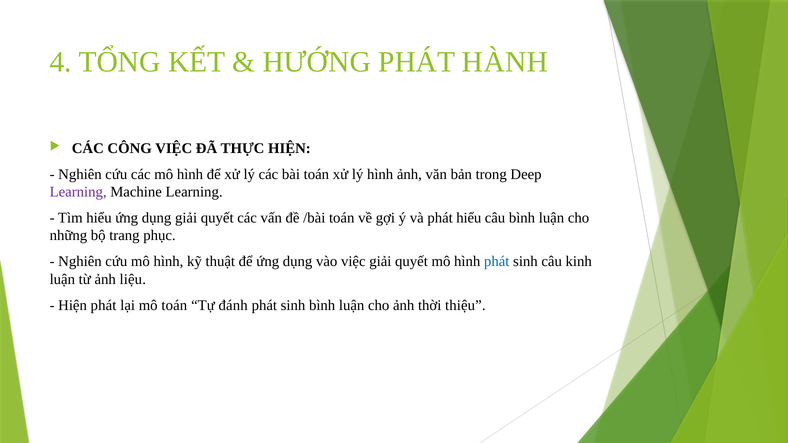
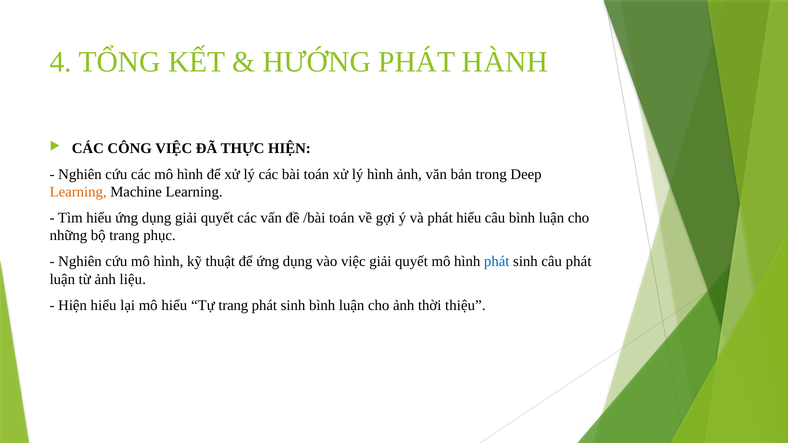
Learning at (78, 192) colour: purple -> orange
câu kinh: kinh -> phát
Hiện phát: phát -> hiểu
mô toán: toán -> hiểu
Tự đánh: đánh -> trang
